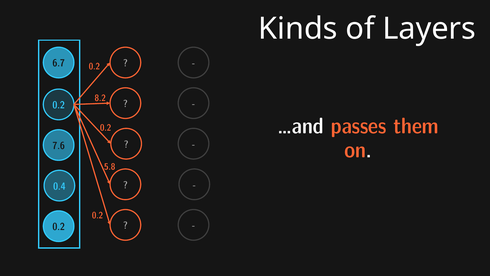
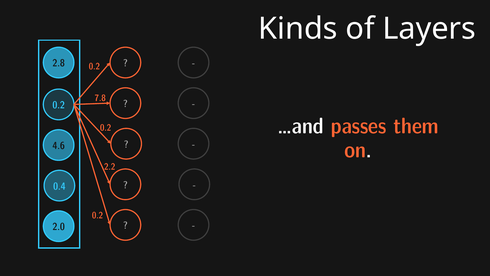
6.7: 6.7 -> 2.8
8.2: 8.2 -> 7.8
7.6: 7.6 -> 4.6
5.8: 5.8 -> 2.2
0.2 at (59, 227): 0.2 -> 2.0
